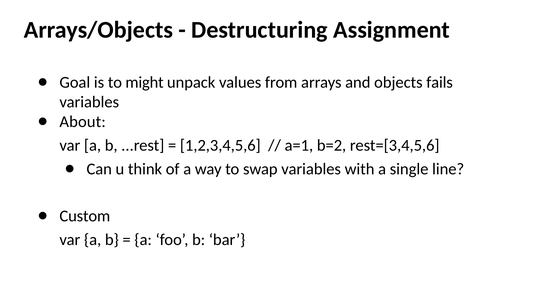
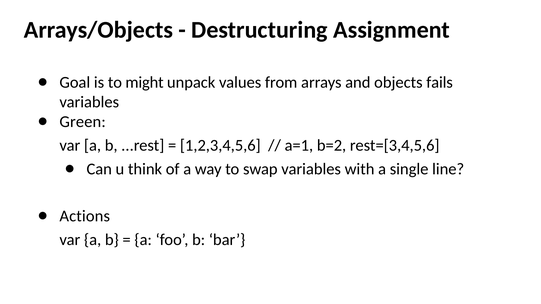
About: About -> Green
Custom: Custom -> Actions
